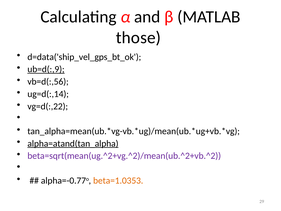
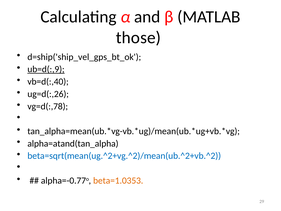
d=data('ship_vel_gps_bt_ok: d=data('ship_vel_gps_bt_ok -> d=ship('ship_vel_gps_bt_ok
vb=d(:,56: vb=d(:,56 -> vb=d(:,40
ug=d(:,14: ug=d(:,14 -> ug=d(:,26
vg=d(:,22: vg=d(:,22 -> vg=d(:,78
alpha=atand(tan_alpha underline: present -> none
beta=sqrt(mean(ug.^2+vg.^2)/mean(ub.^2+vb.^2 colour: purple -> blue
